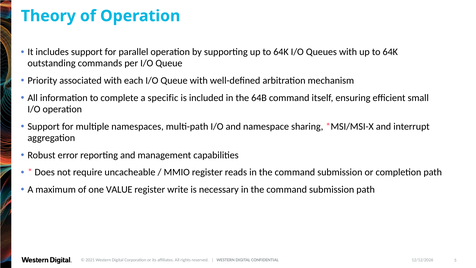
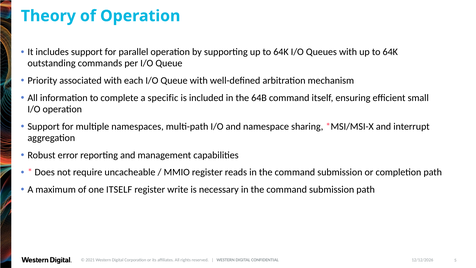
one VALUE: VALUE -> ITSELF
